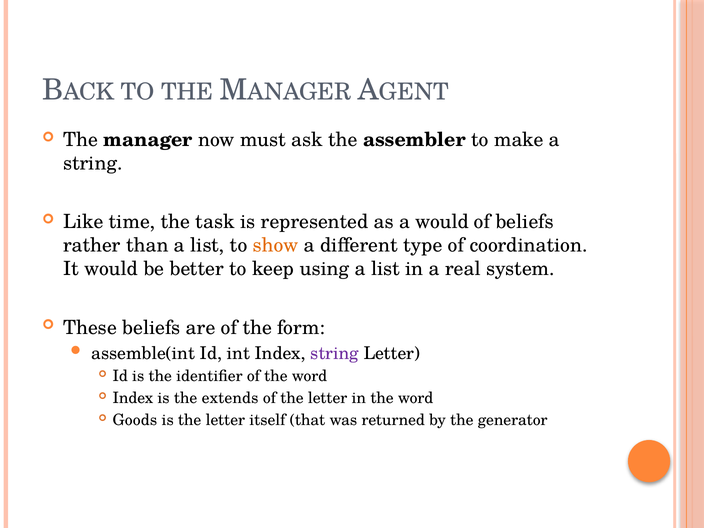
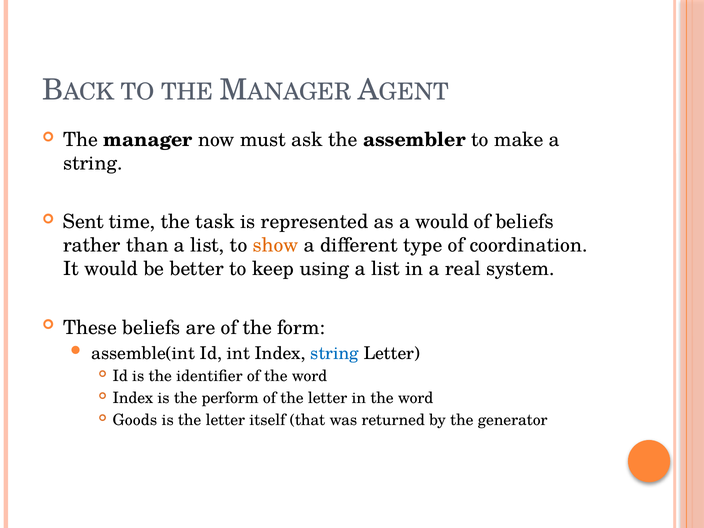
Like: Like -> Sent
string at (335, 353) colour: purple -> blue
extends: extends -> perform
